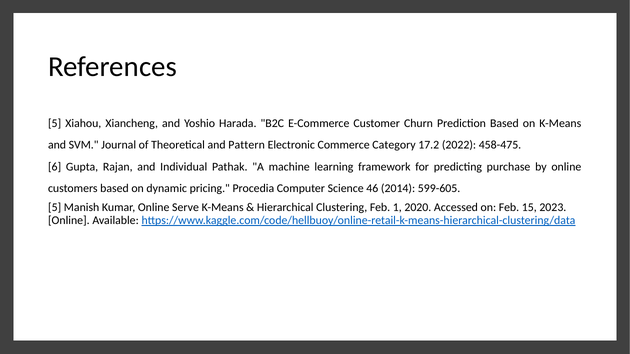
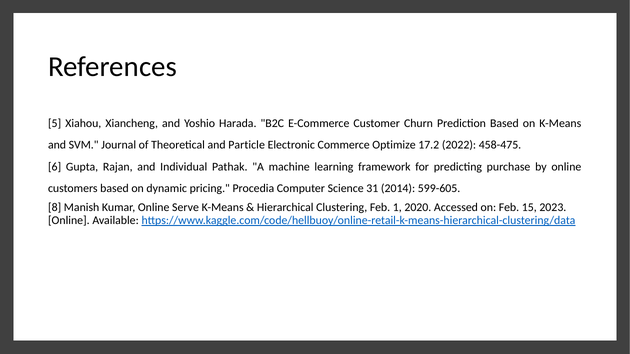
Pattern: Pattern -> Particle
Category: Category -> Optimize
46: 46 -> 31
5 at (55, 208): 5 -> 8
